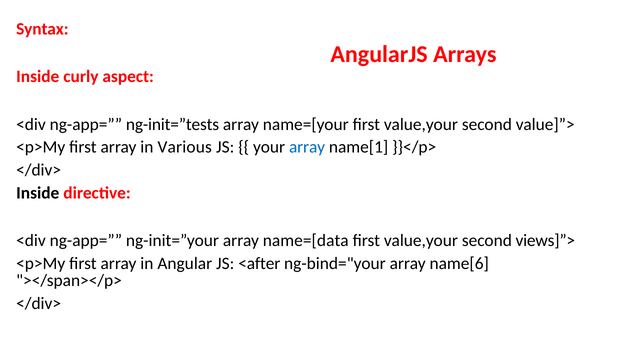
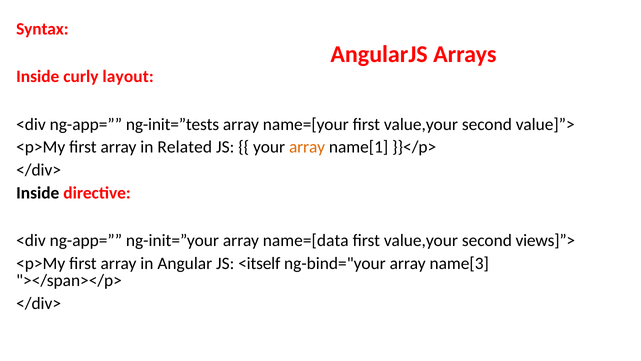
aspect: aspect -> layout
Various: Various -> Related
array at (307, 147) colour: blue -> orange
<after: <after -> <itself
name[6: name[6 -> name[3
